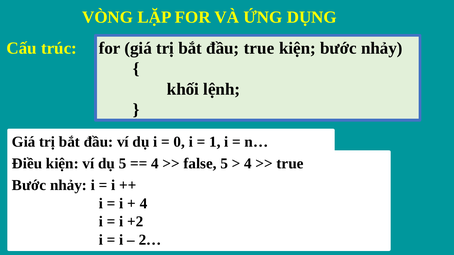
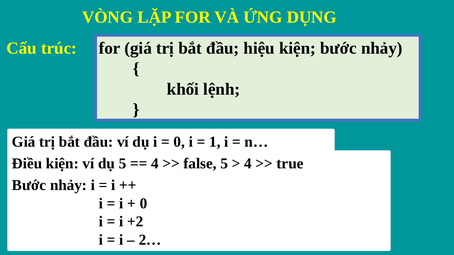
đầu true: true -> hiệu
4 at (143, 204): 4 -> 0
